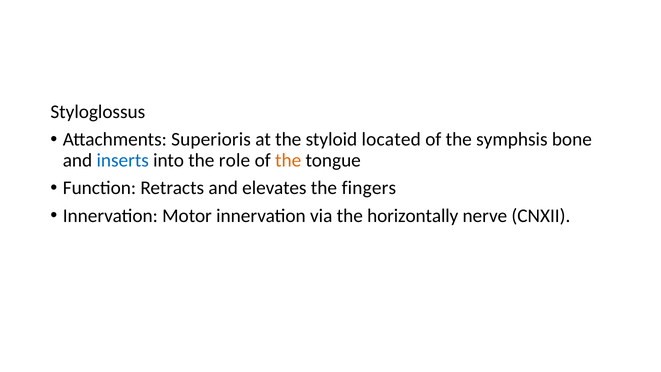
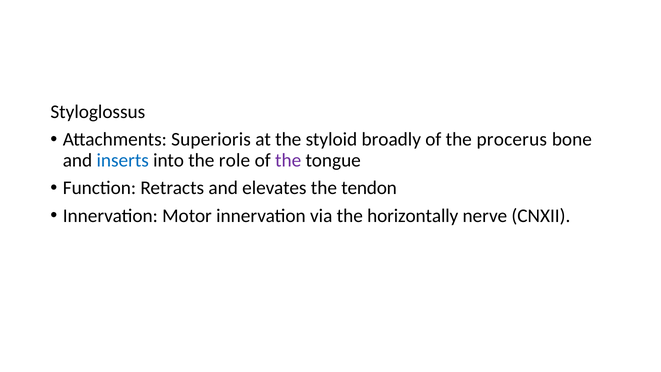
located: located -> broadly
symphsis: symphsis -> procerus
the at (288, 160) colour: orange -> purple
fingers: fingers -> tendon
